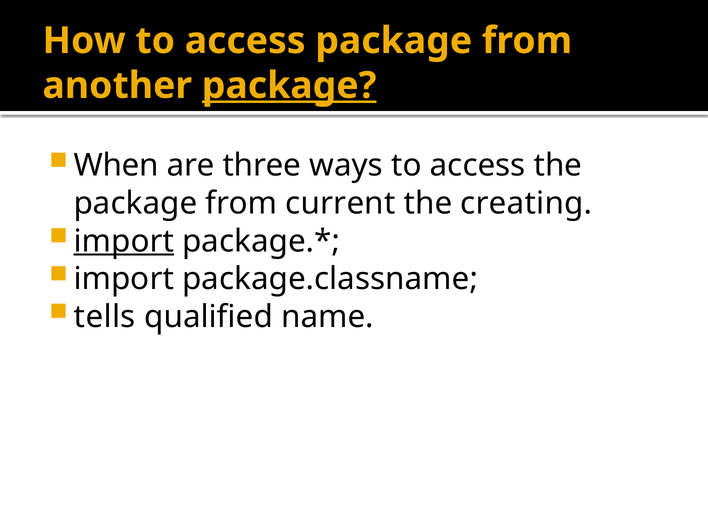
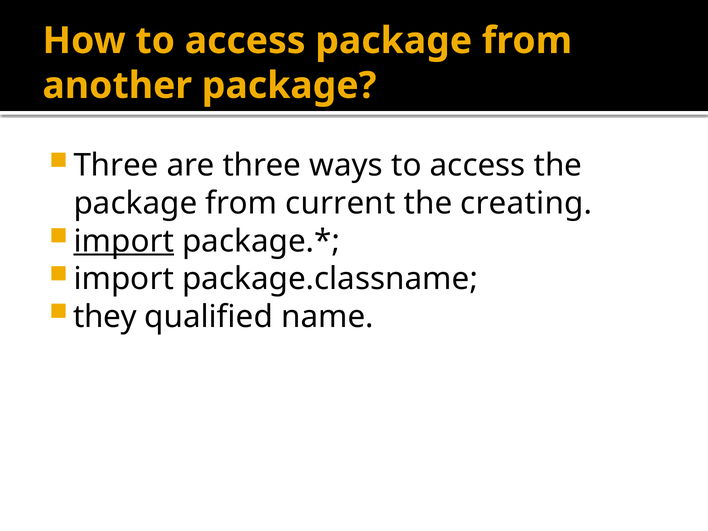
package at (289, 86) underline: present -> none
When at (116, 166): When -> Three
tells: tells -> they
